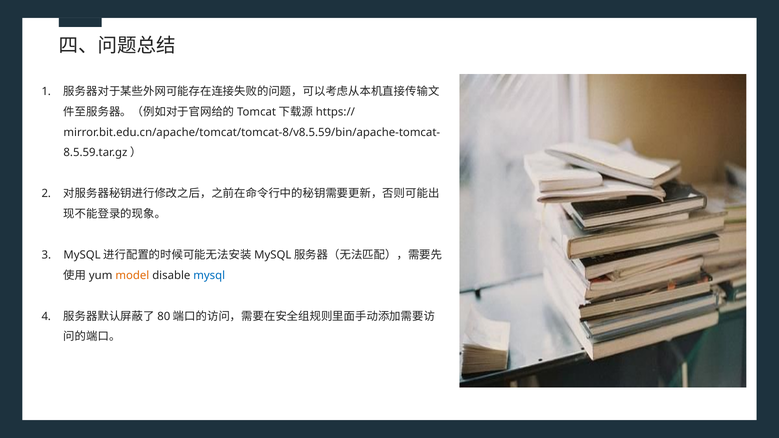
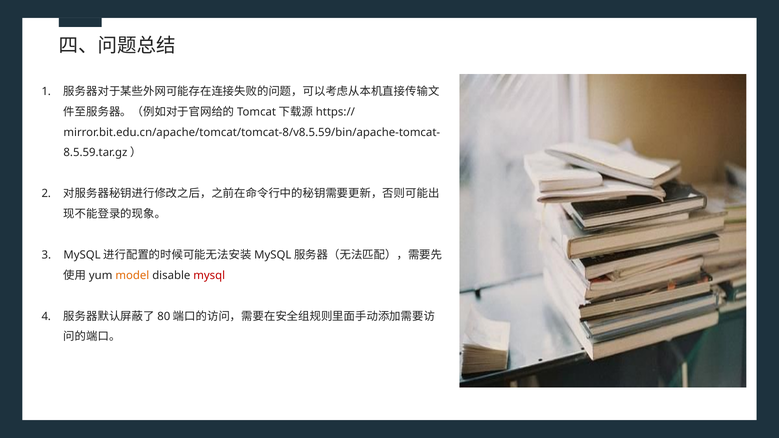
mysql colour: blue -> red
